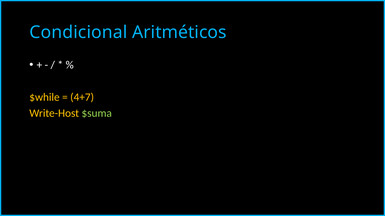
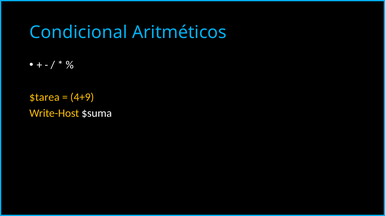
$while: $while -> $tarea
4+7: 4+7 -> 4+9
$suma colour: light green -> white
